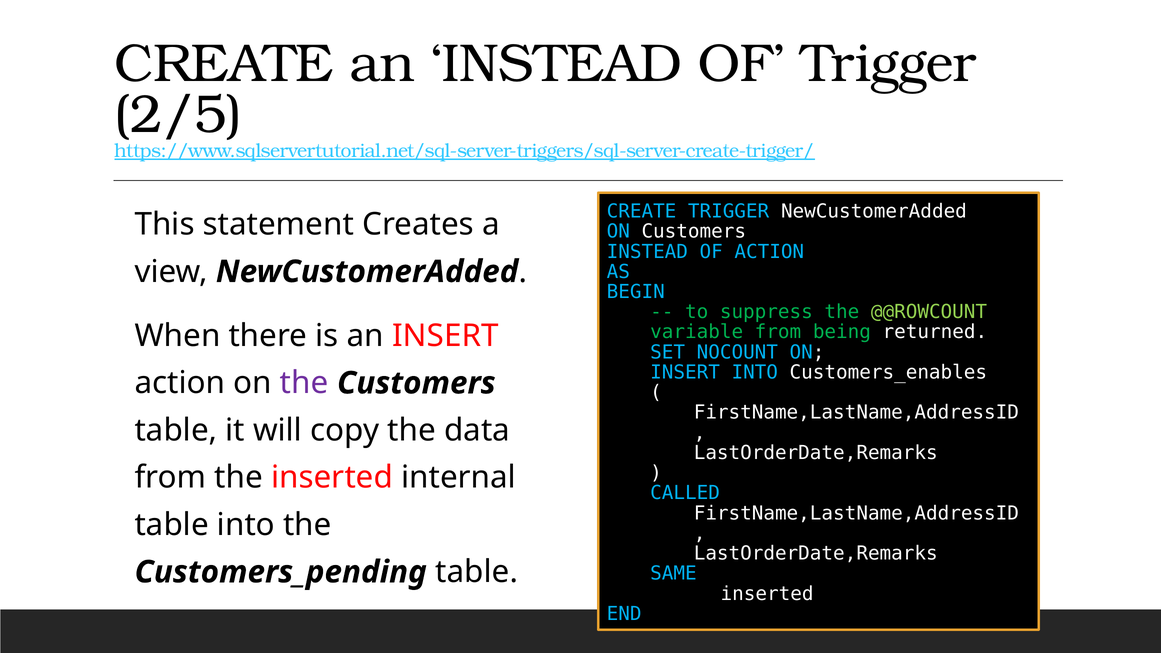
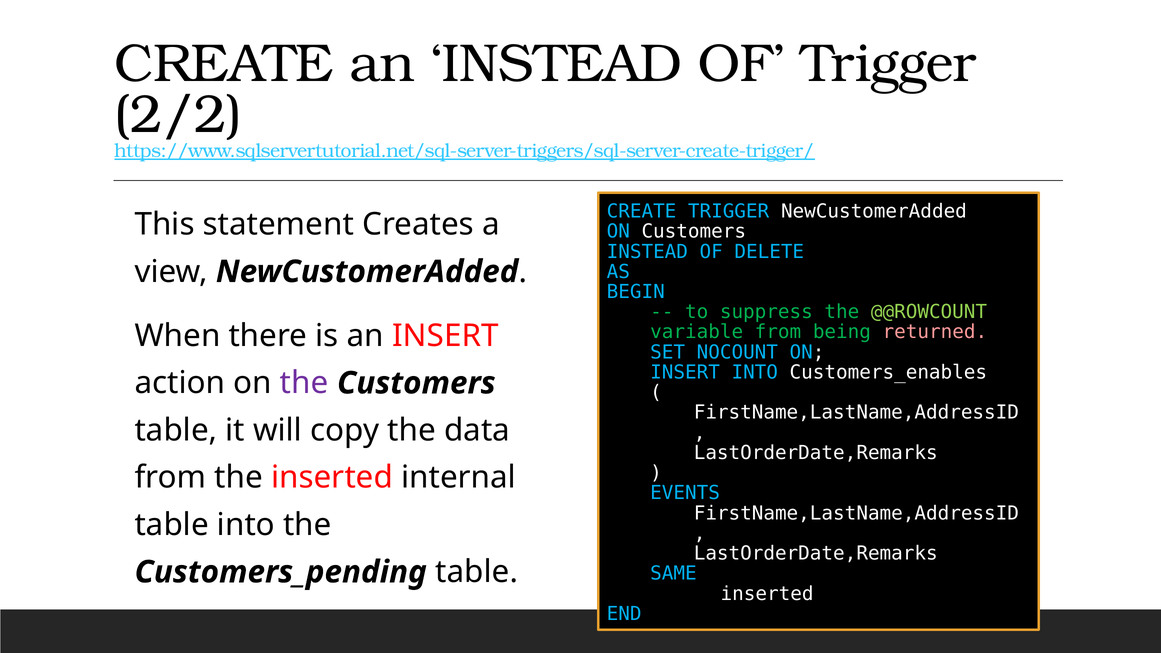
2/5: 2/5 -> 2/2
OF ACTION: ACTION -> DELETE
returned colour: white -> pink
CALLED: CALLED -> EVENTS
